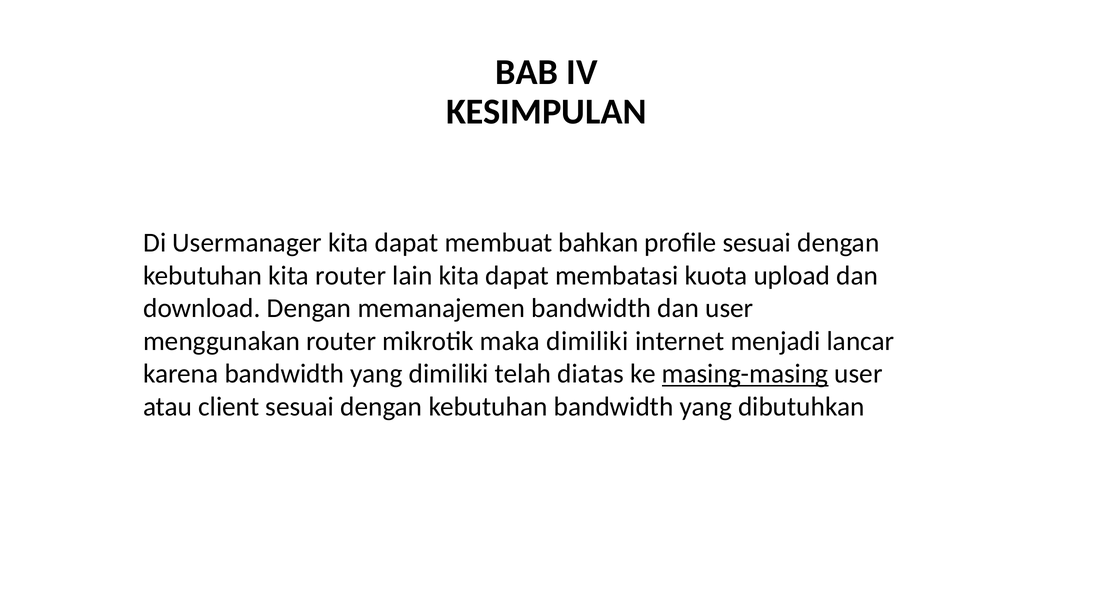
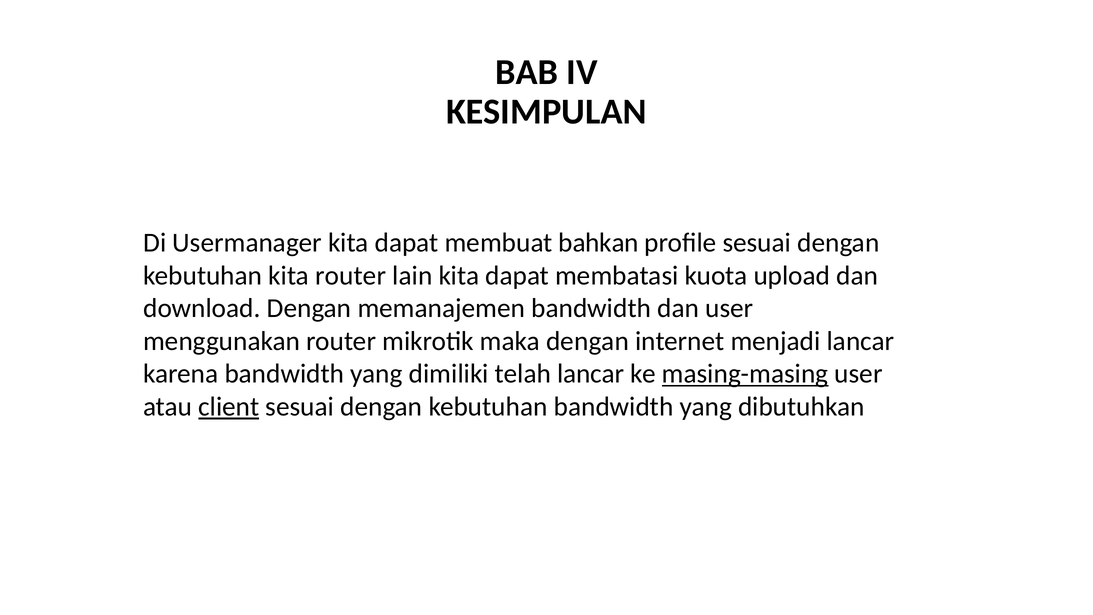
maka dimiliki: dimiliki -> dengan
telah diatas: diatas -> lancar
client underline: none -> present
